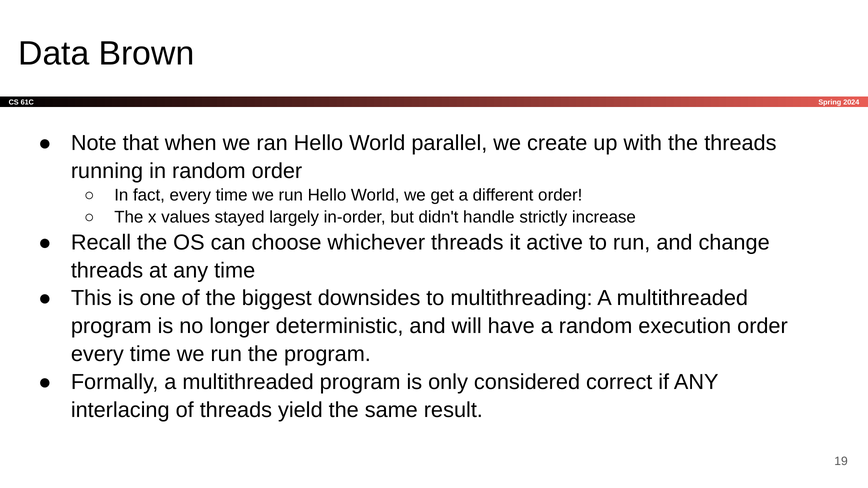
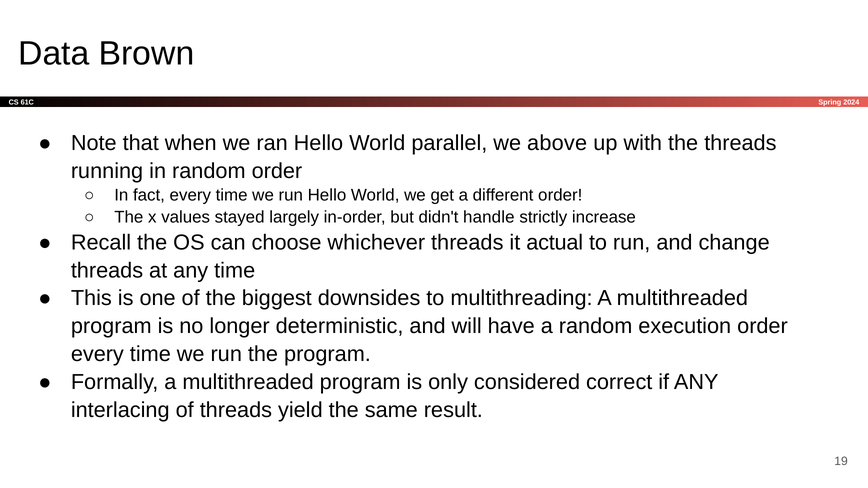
create: create -> above
active: active -> actual
